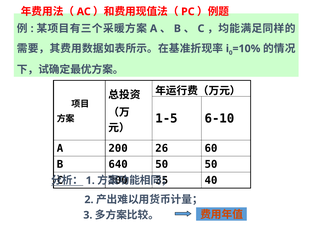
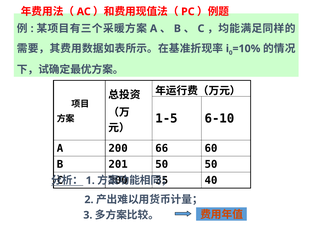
26: 26 -> 66
640: 640 -> 201
